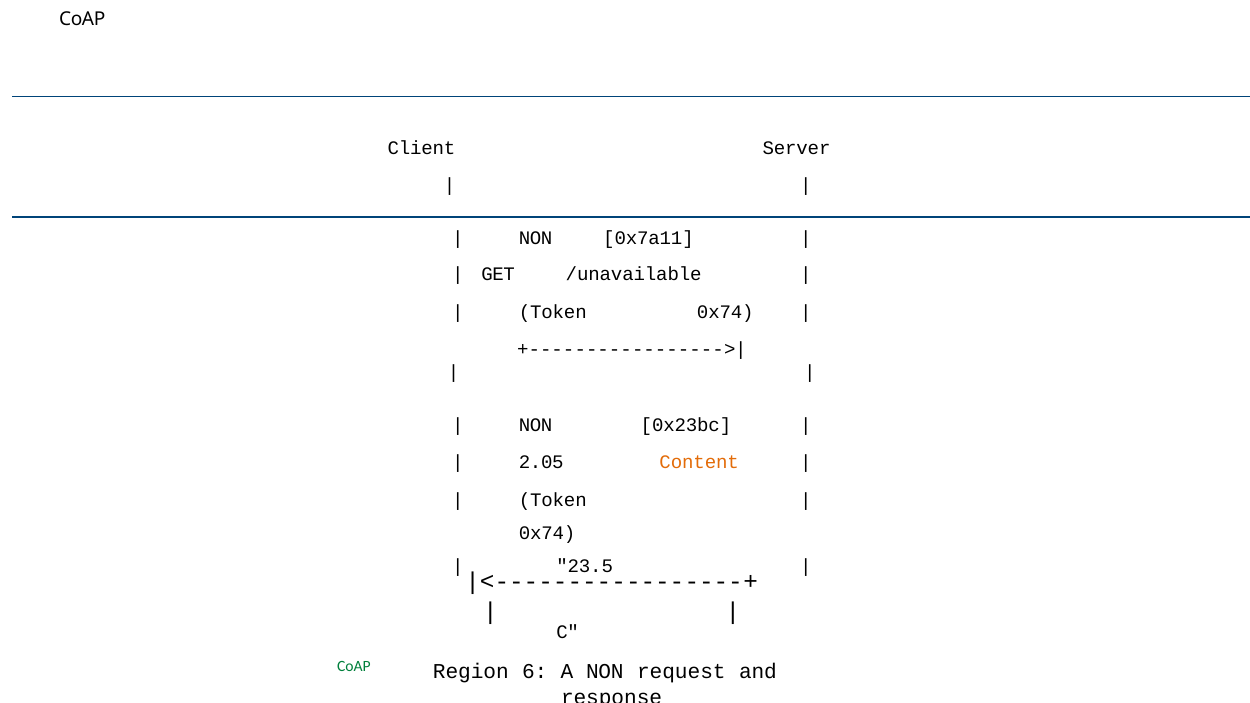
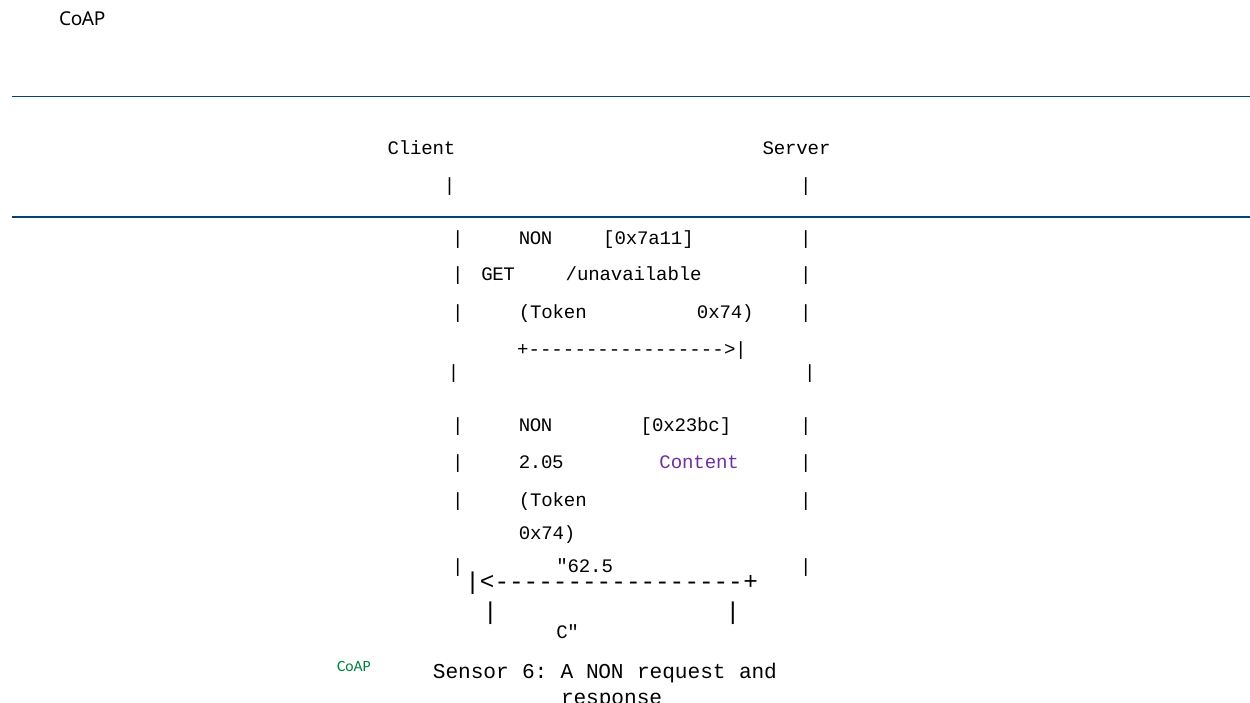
Content colour: orange -> purple
23.5: 23.5 -> 62.5
Region: Region -> Sensor
